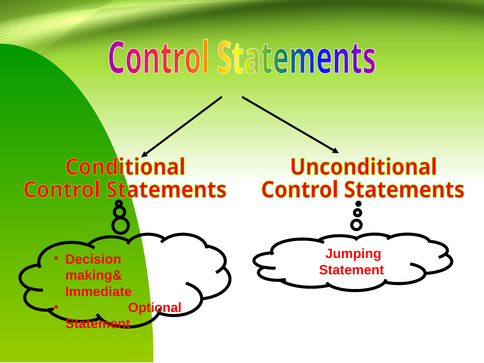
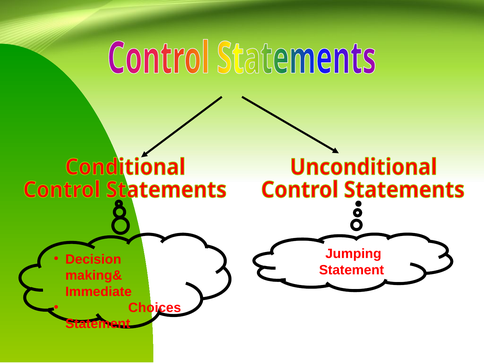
Optional: Optional -> Choices
